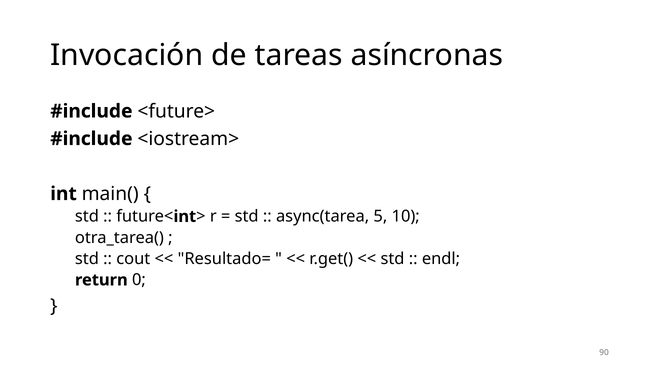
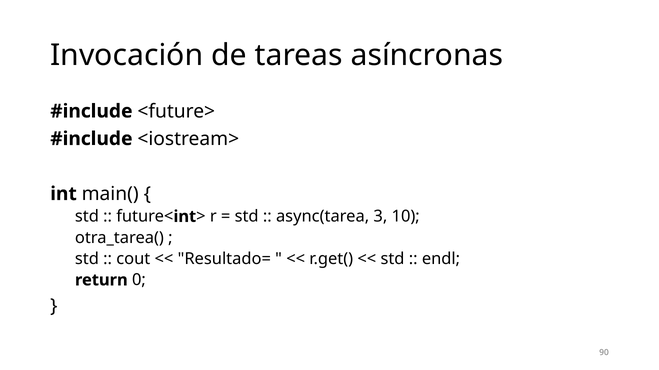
5: 5 -> 3
